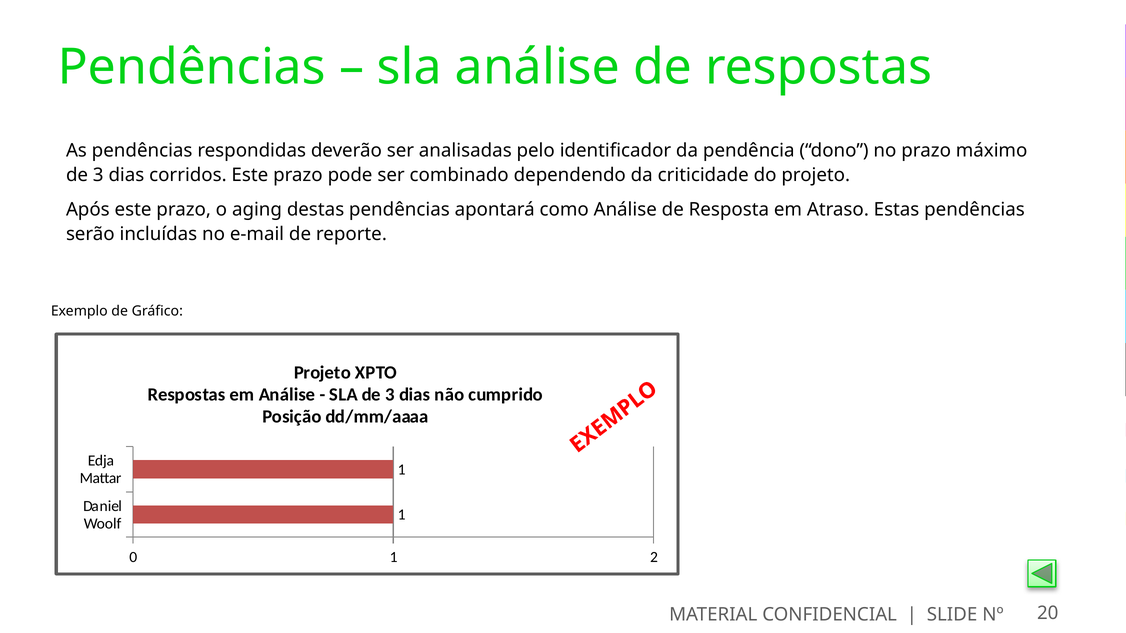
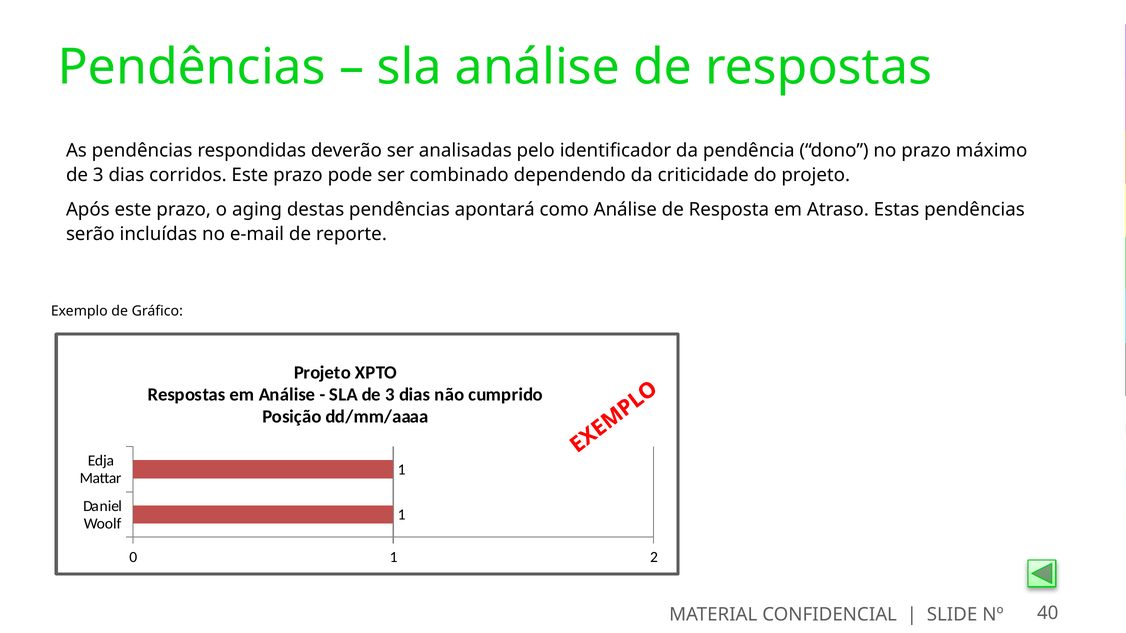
Nº 20: 20 -> 40
